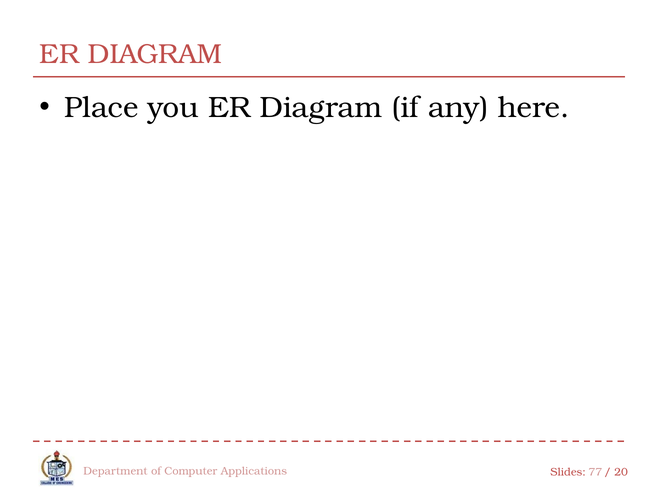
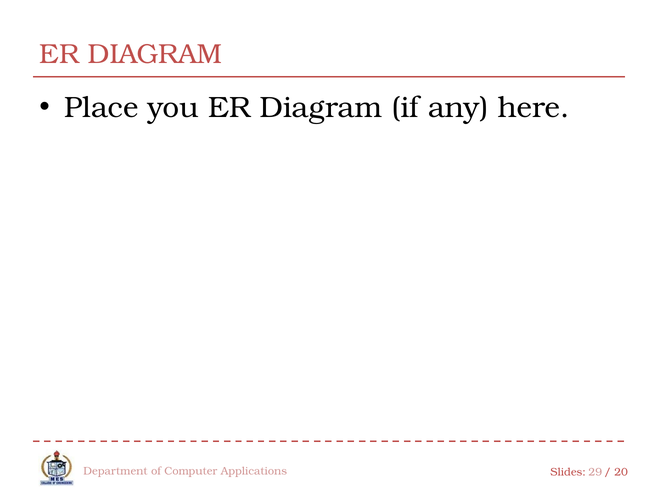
77: 77 -> 29
